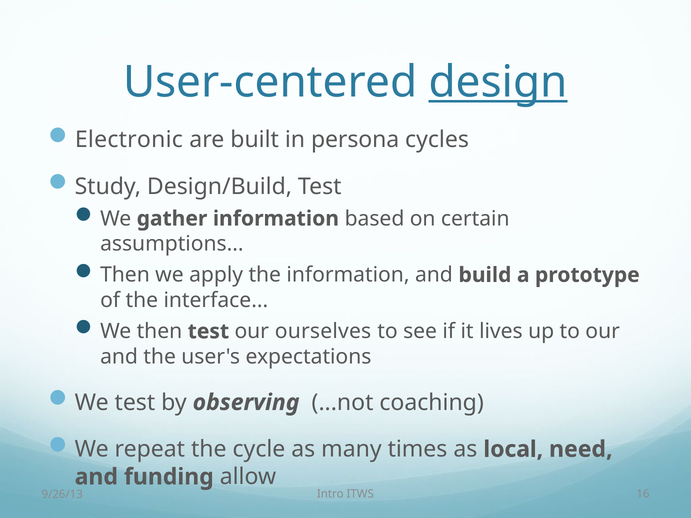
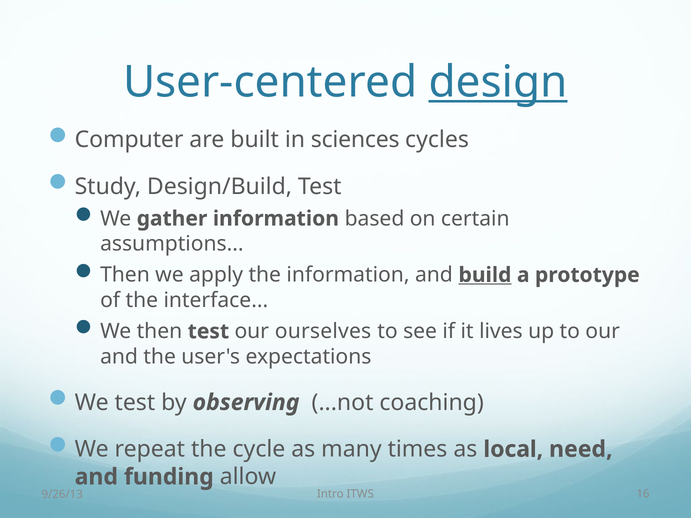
Electronic: Electronic -> Computer
persona: persona -> sciences
build underline: none -> present
